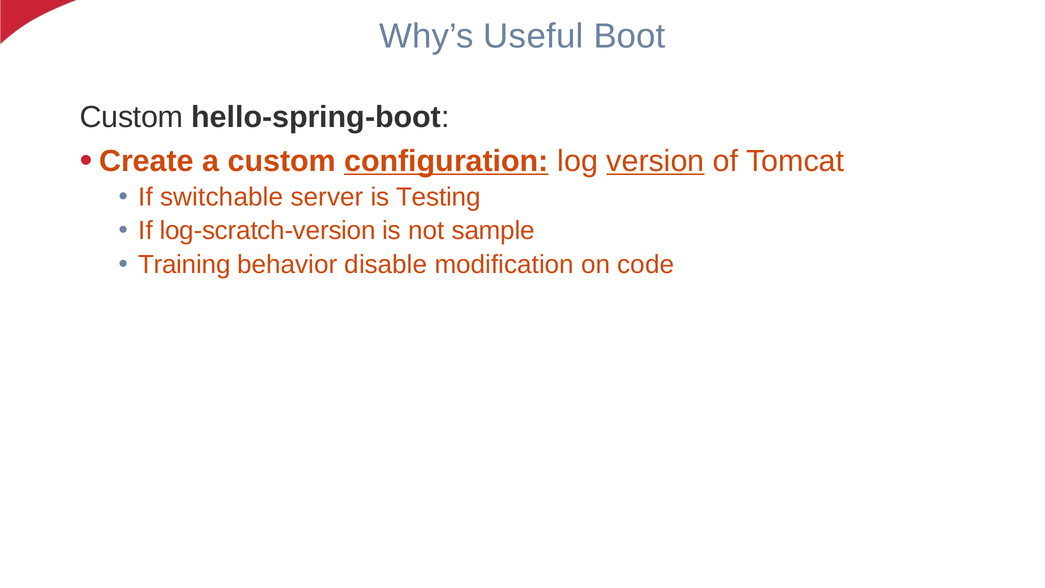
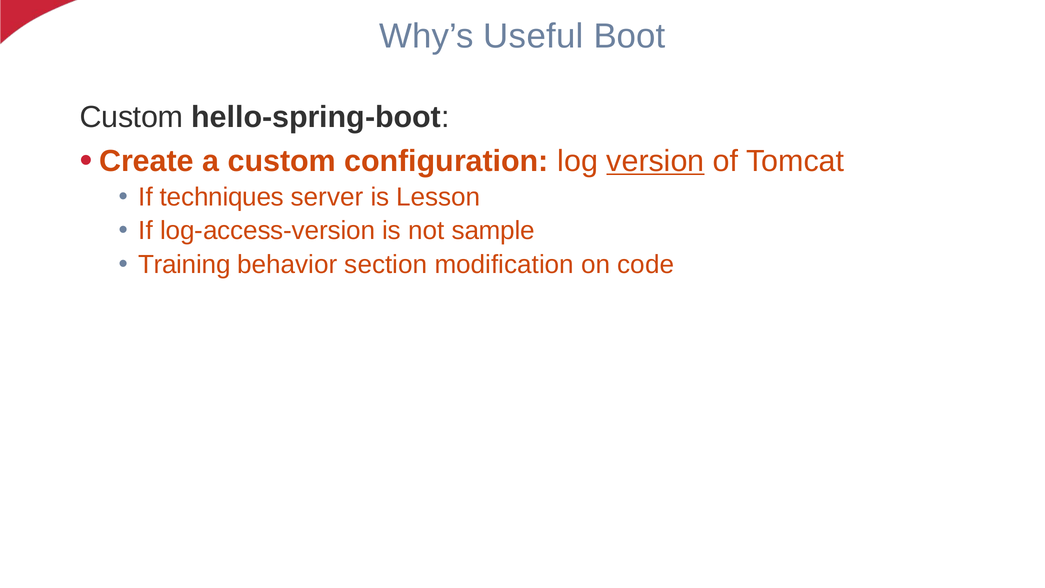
configuration underline: present -> none
switchable: switchable -> techniques
Testing: Testing -> Lesson
log-scratch-version: log-scratch-version -> log-access-version
disable: disable -> section
